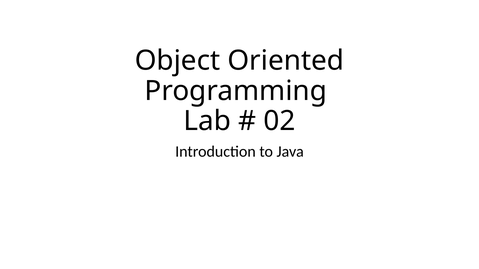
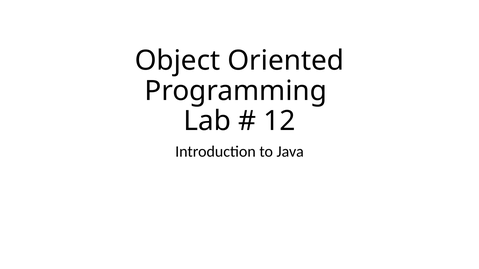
02: 02 -> 12
